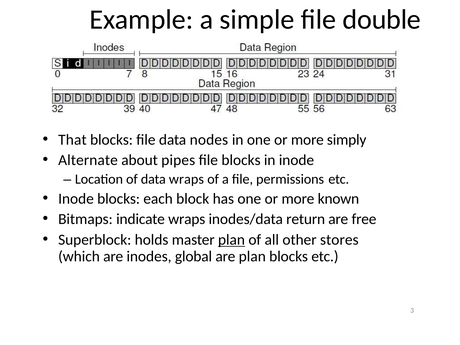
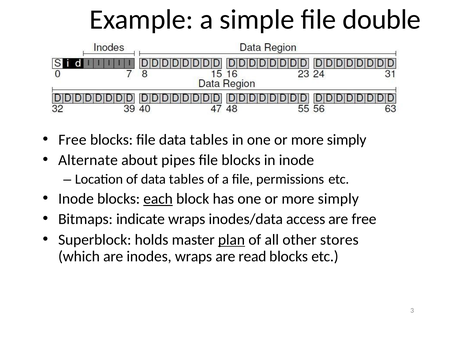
That at (72, 140): That -> Free
file data nodes: nodes -> tables
of data wraps: wraps -> tables
each underline: none -> present
known at (338, 199): known -> simply
return: return -> access
inodes global: global -> wraps
are plan: plan -> read
